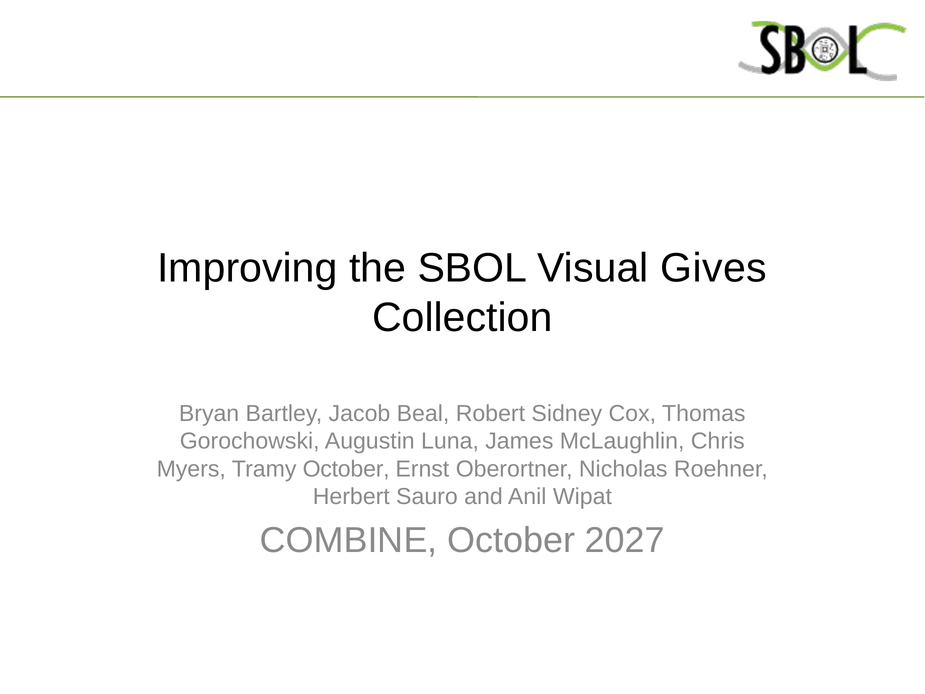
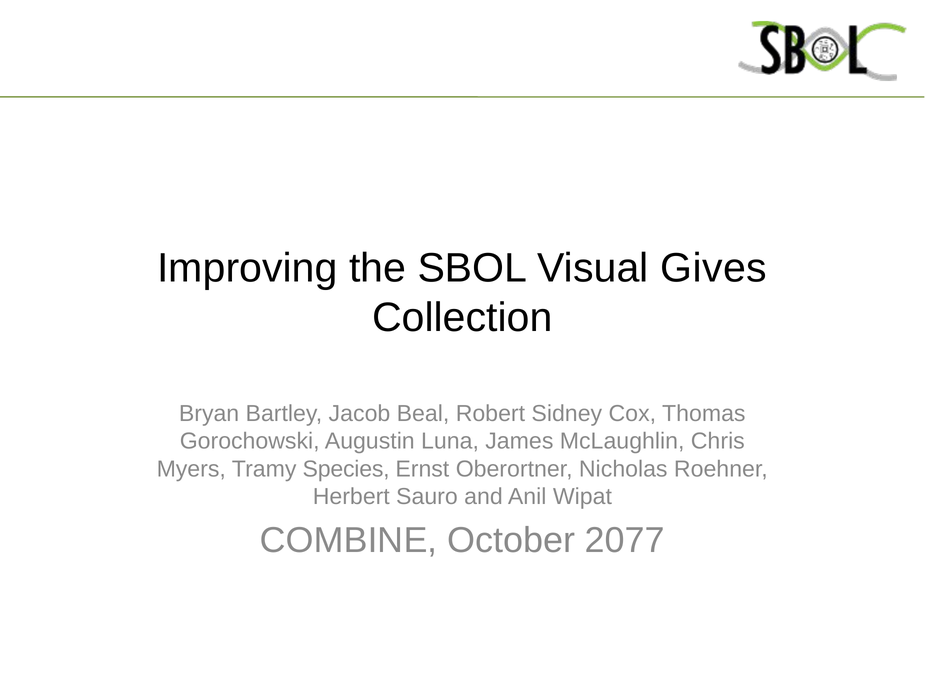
Tramy October: October -> Species
2027: 2027 -> 2077
